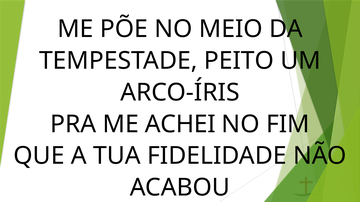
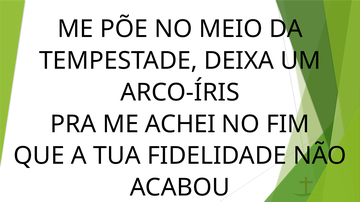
PEITO: PEITO -> DEIXA
